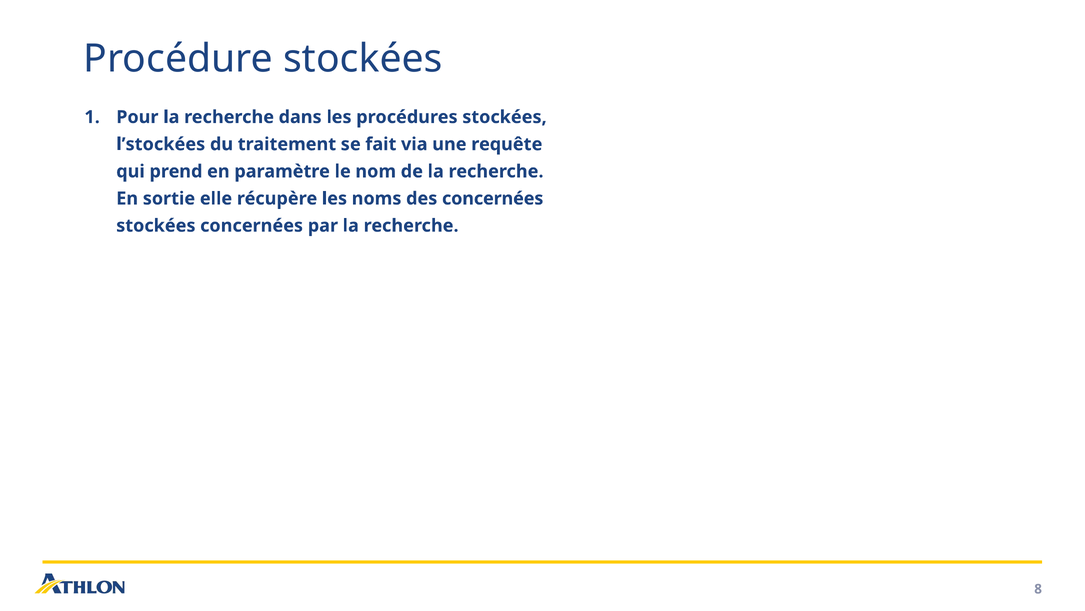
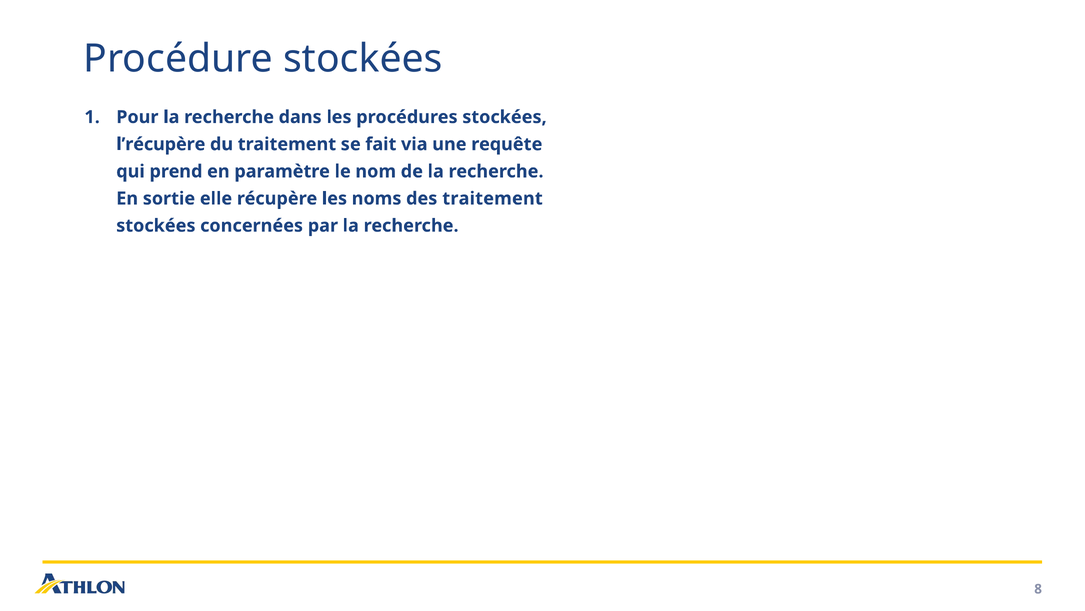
l’stockées: l’stockées -> l’récupère
des concernées: concernées -> traitement
